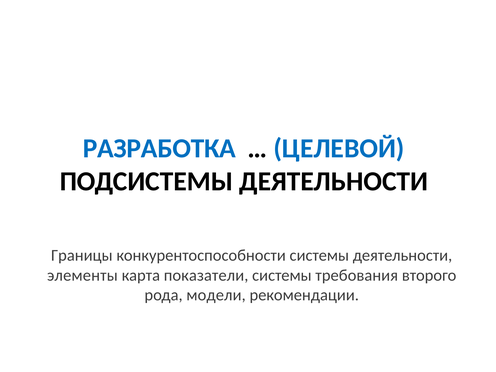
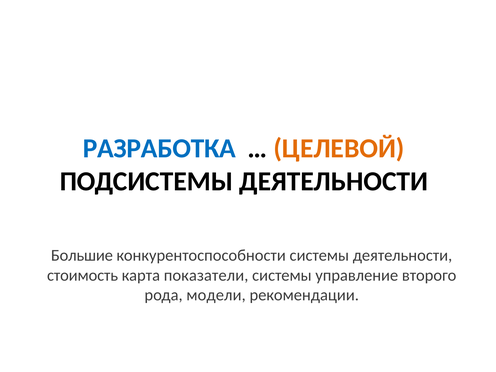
ЦЕЛЕВОЙ colour: blue -> orange
Границы: Границы -> Большие
элементы: элементы -> стоимость
требования: требования -> управление
